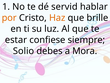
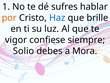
servid: servid -> sufres
Haz colour: orange -> blue
estar: estar -> vigor
